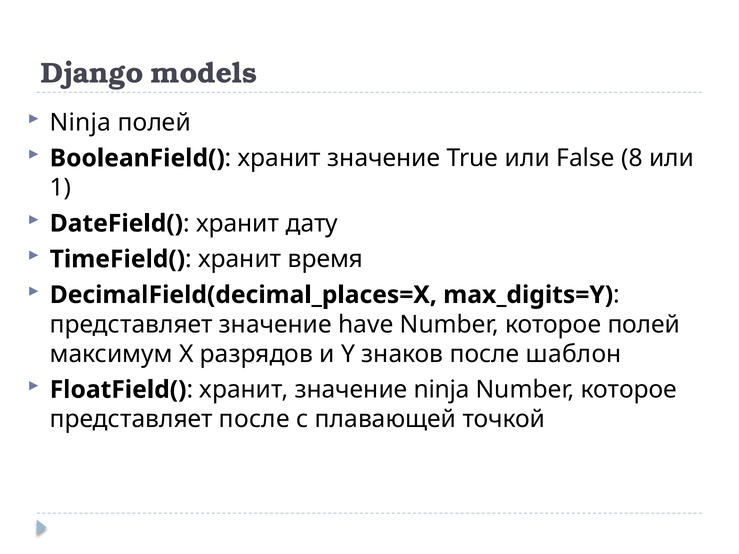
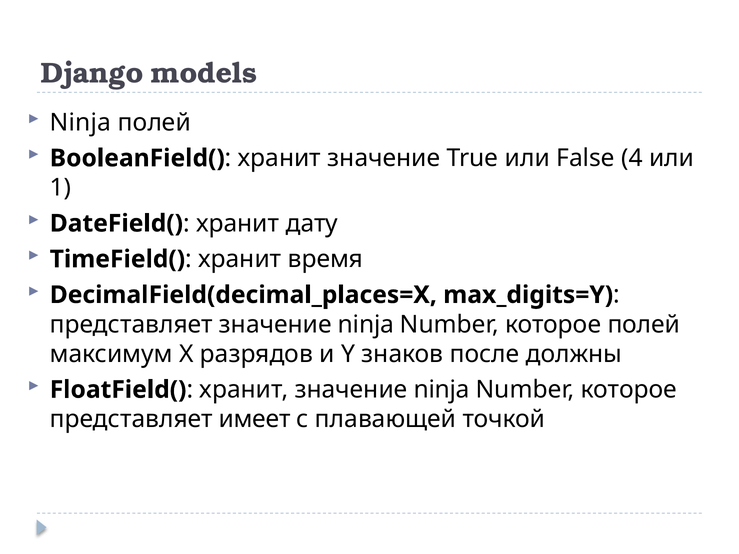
8: 8 -> 4
представляет значение have: have -> ninja
шаблон: шаблон -> должны
представляет после: после -> имеет
